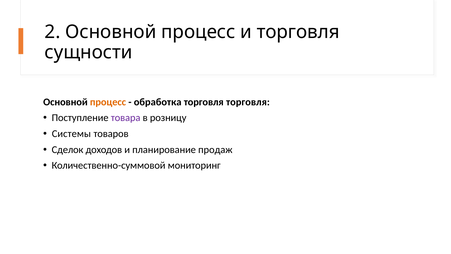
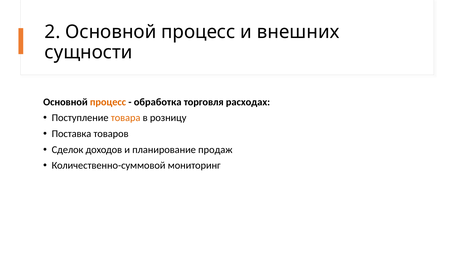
и торговля: торговля -> внешних
торговля торговля: торговля -> расходах
товара colour: purple -> orange
Системы: Системы -> Поставка
